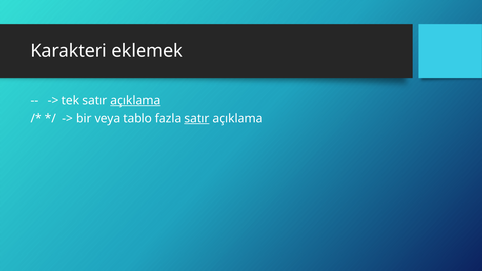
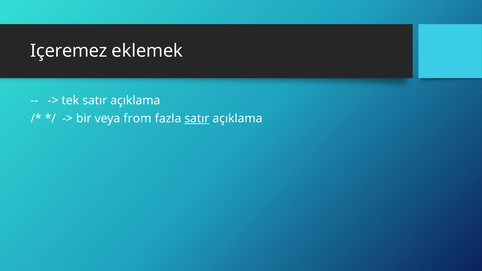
Karakteri: Karakteri -> Içeremez
açıklama at (135, 101) underline: present -> none
tablo: tablo -> from
